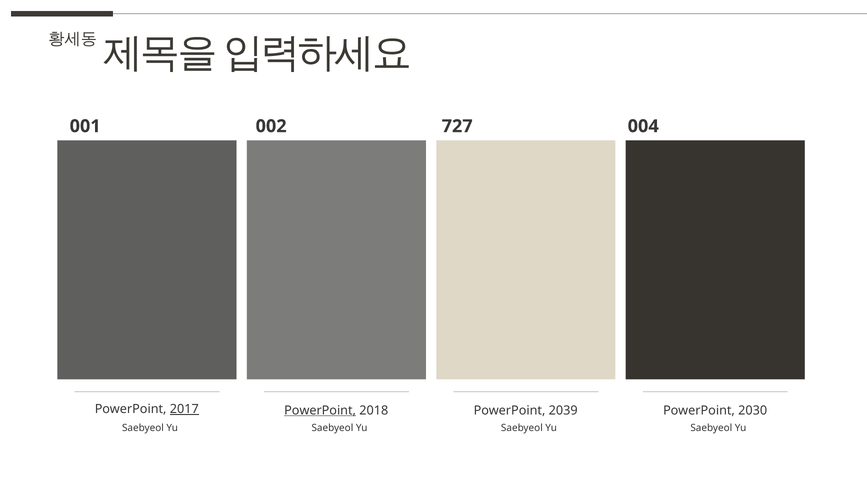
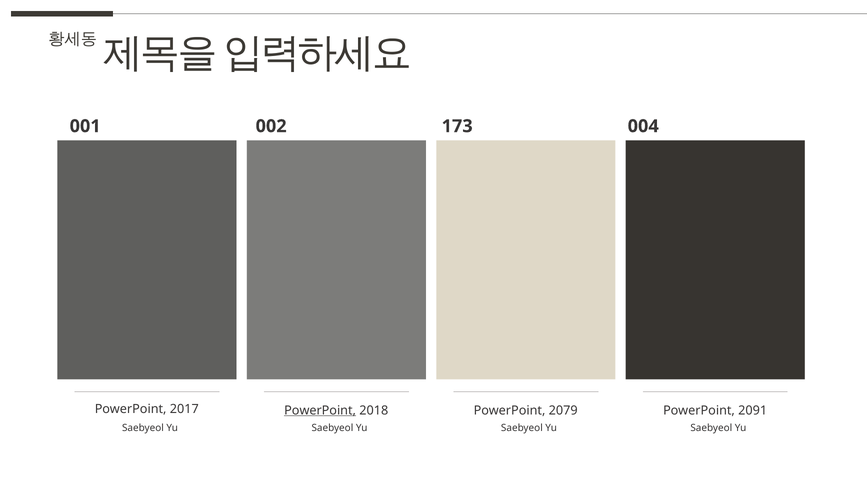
727: 727 -> 173
2017 underline: present -> none
2039: 2039 -> 2079
2030: 2030 -> 2091
